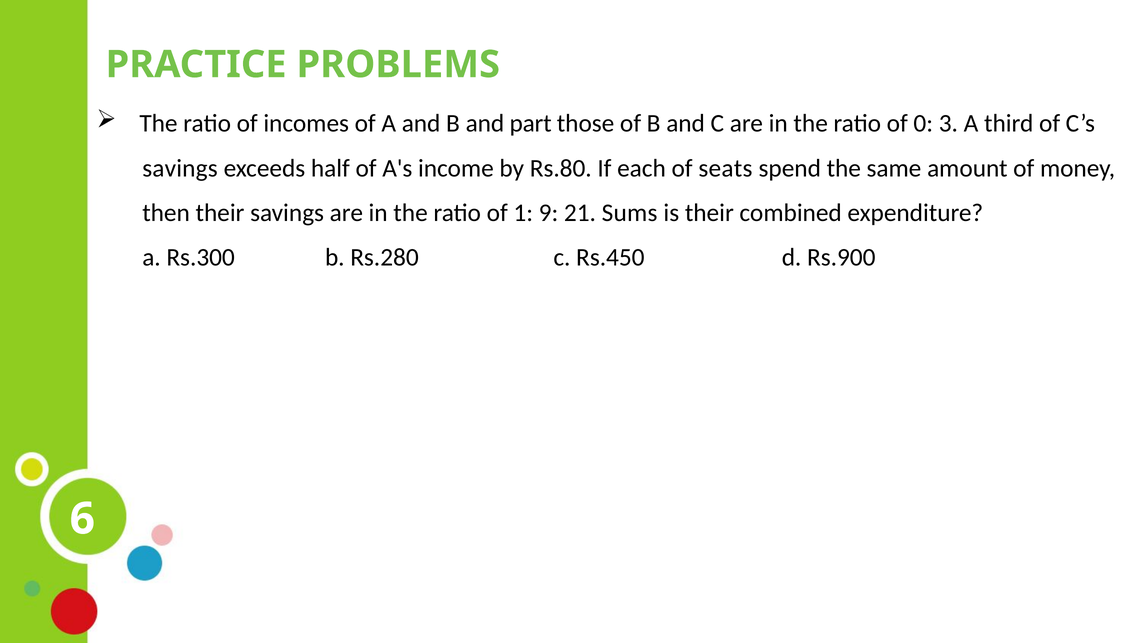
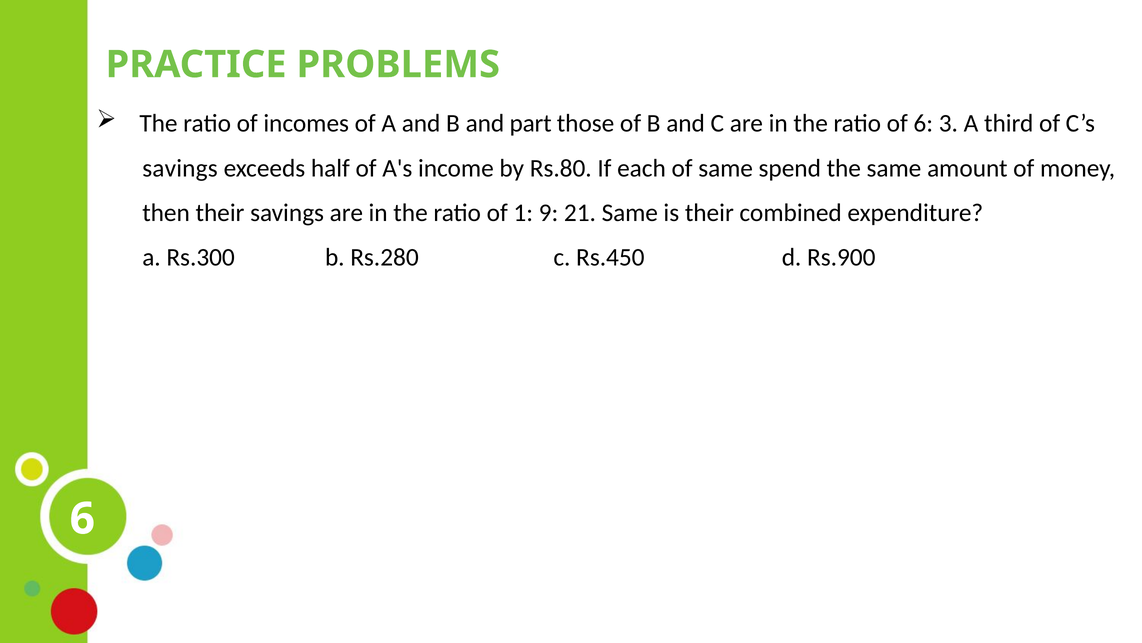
of 0: 0 -> 6
of seats: seats -> same
21 Sums: Sums -> Same
